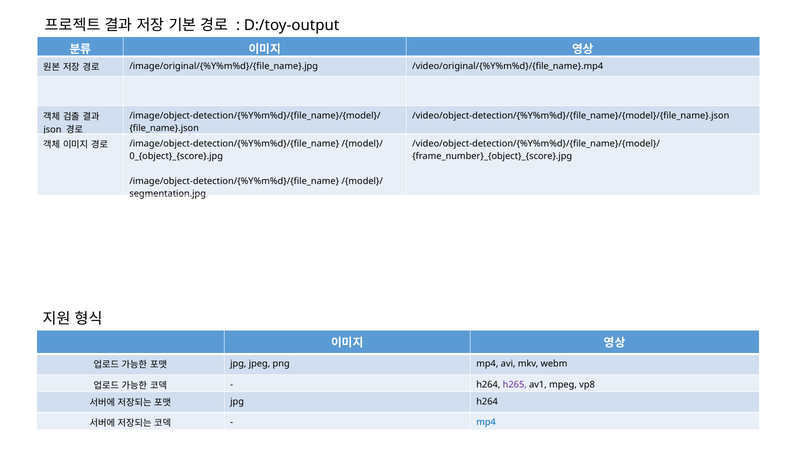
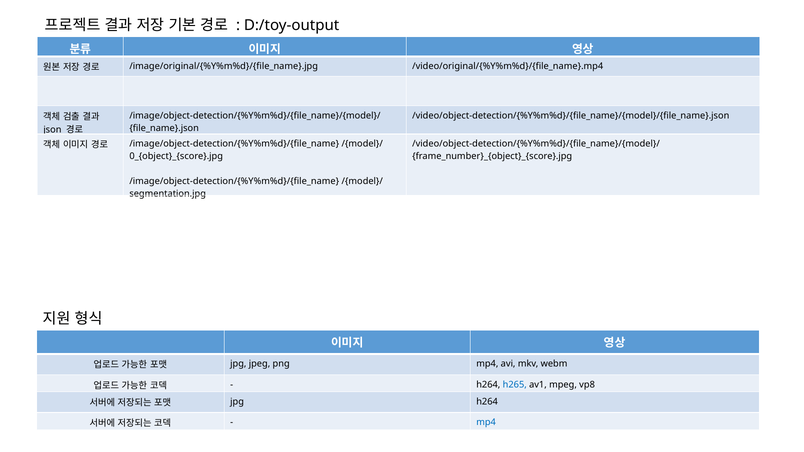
h265 colour: purple -> blue
